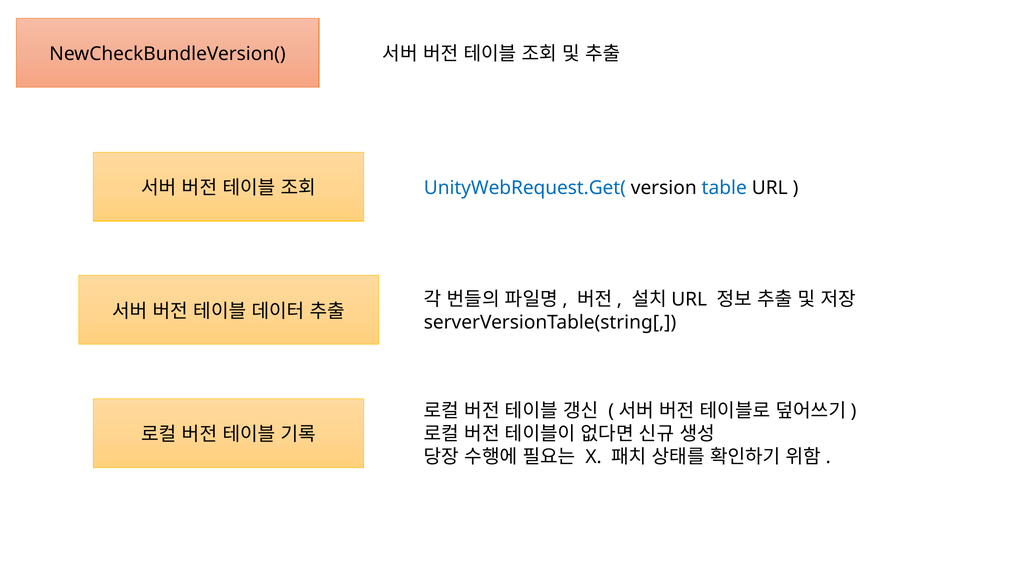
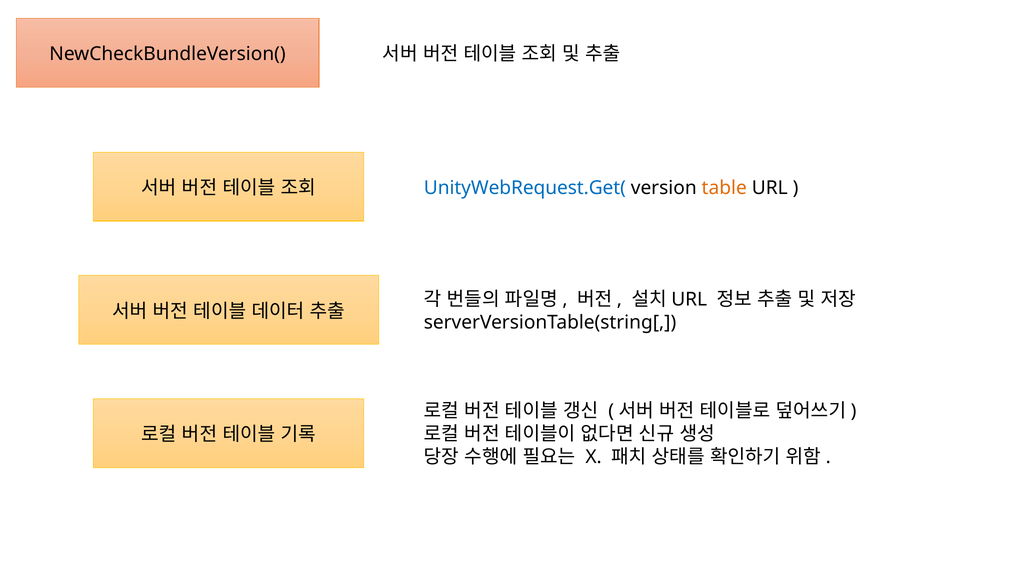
table colour: blue -> orange
